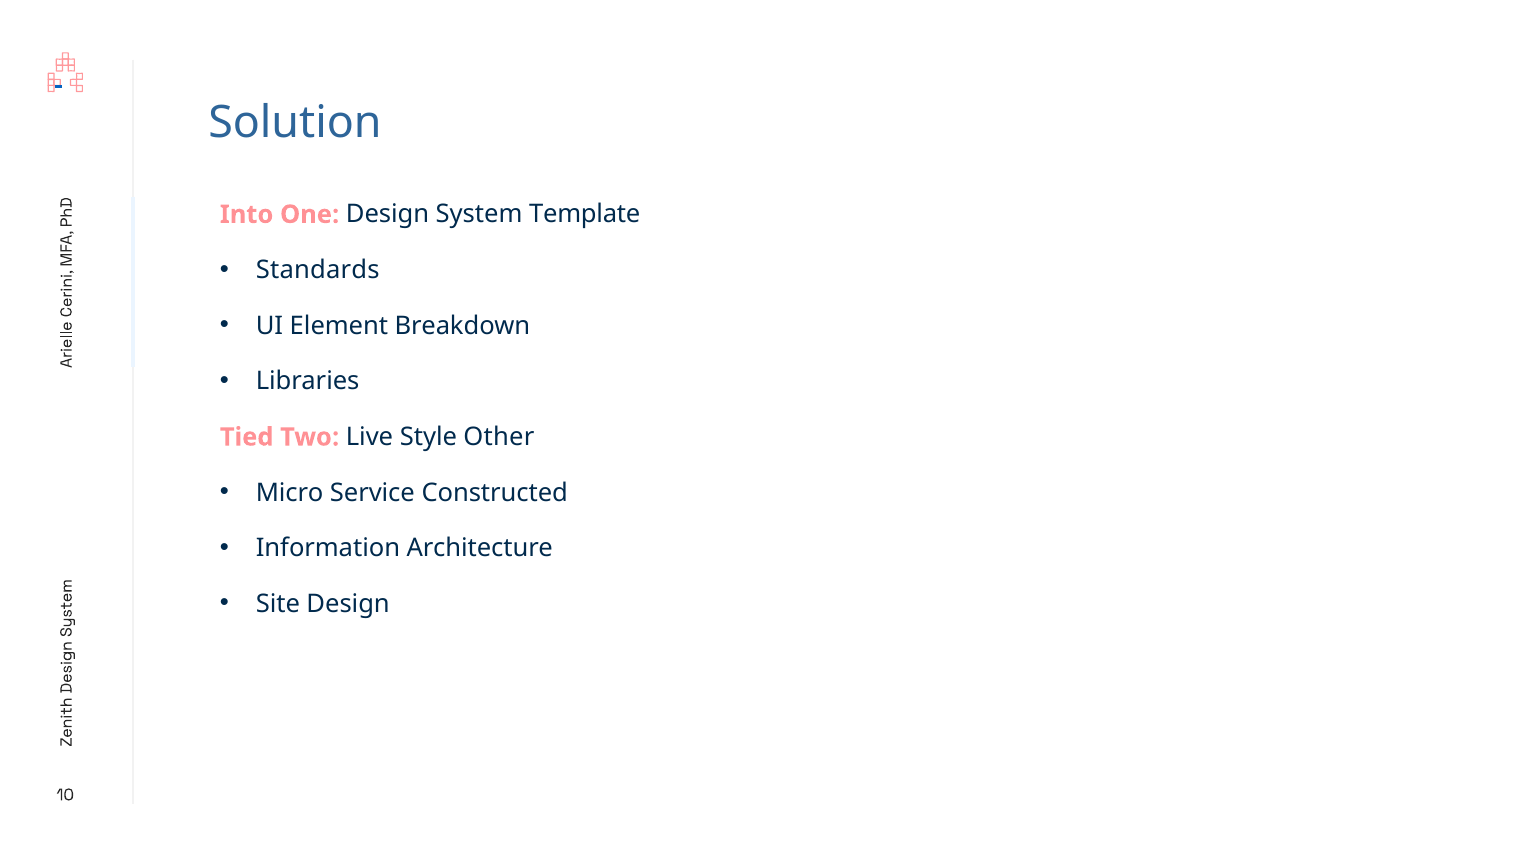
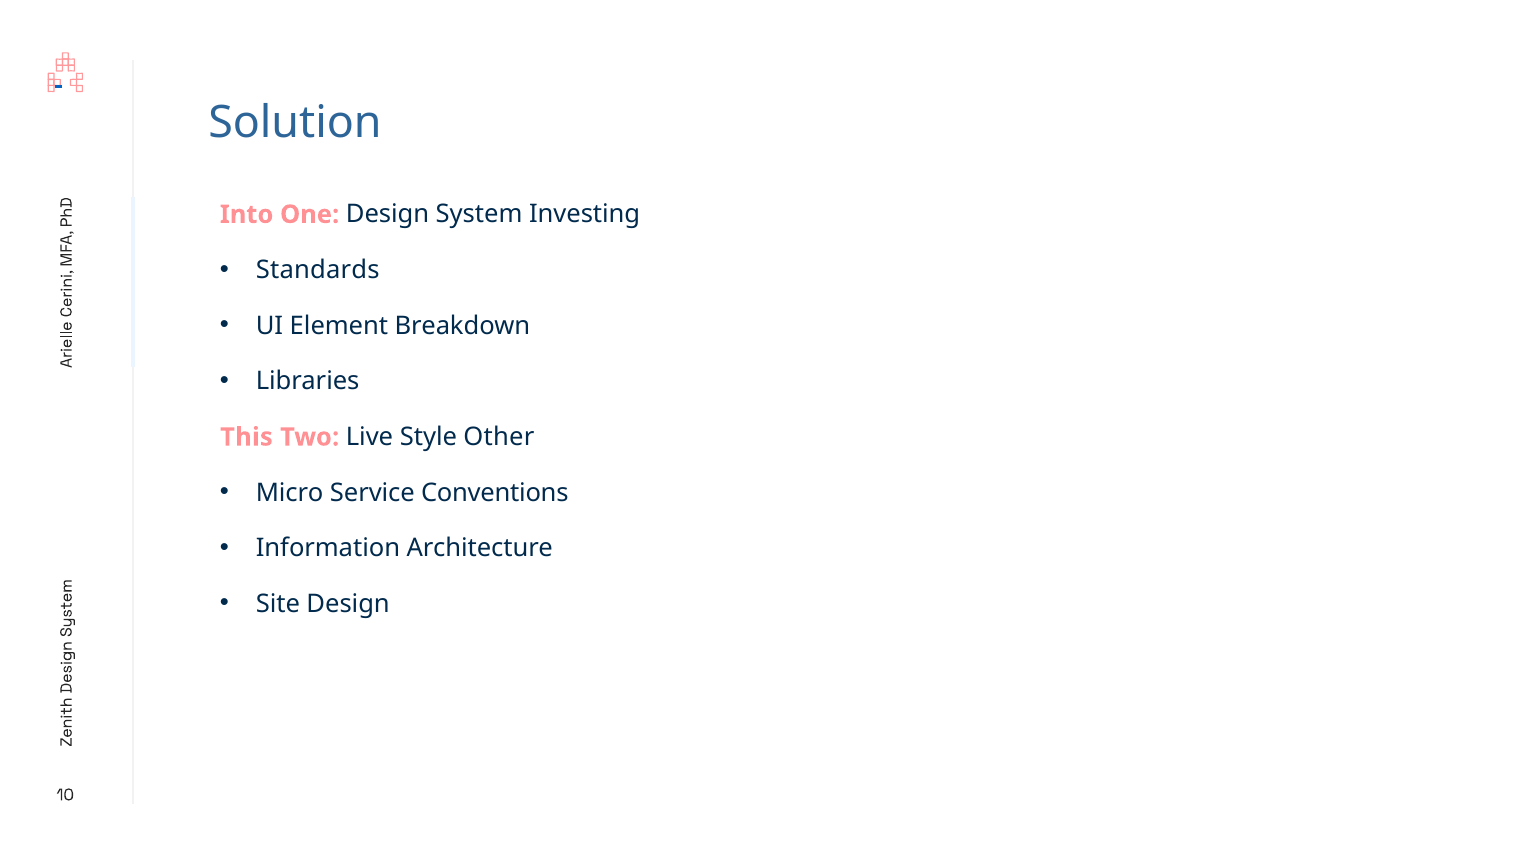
Template: Template -> Investing
Tied: Tied -> This
Constructed: Constructed -> Conventions
